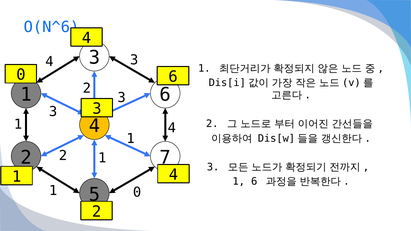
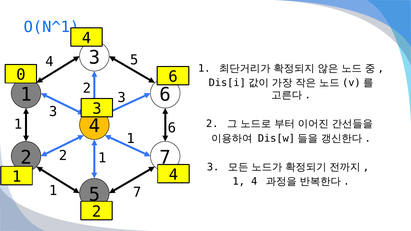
O(N^6: O(N^6 -> O(N^1
3 at (134, 60): 3 -> 5
1 4: 4 -> 6
1 6: 6 -> 4
1 0: 0 -> 7
